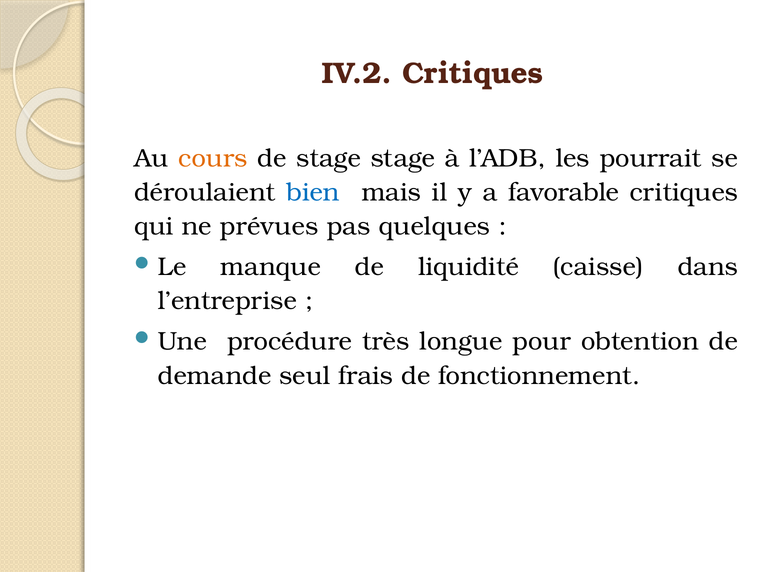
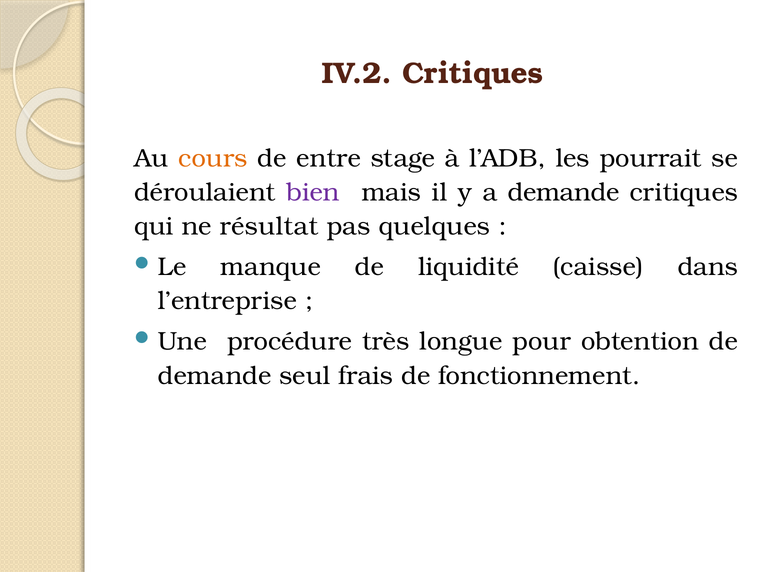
de stage: stage -> entre
bien colour: blue -> purple
a favorable: favorable -> demande
prévues: prévues -> résultat
